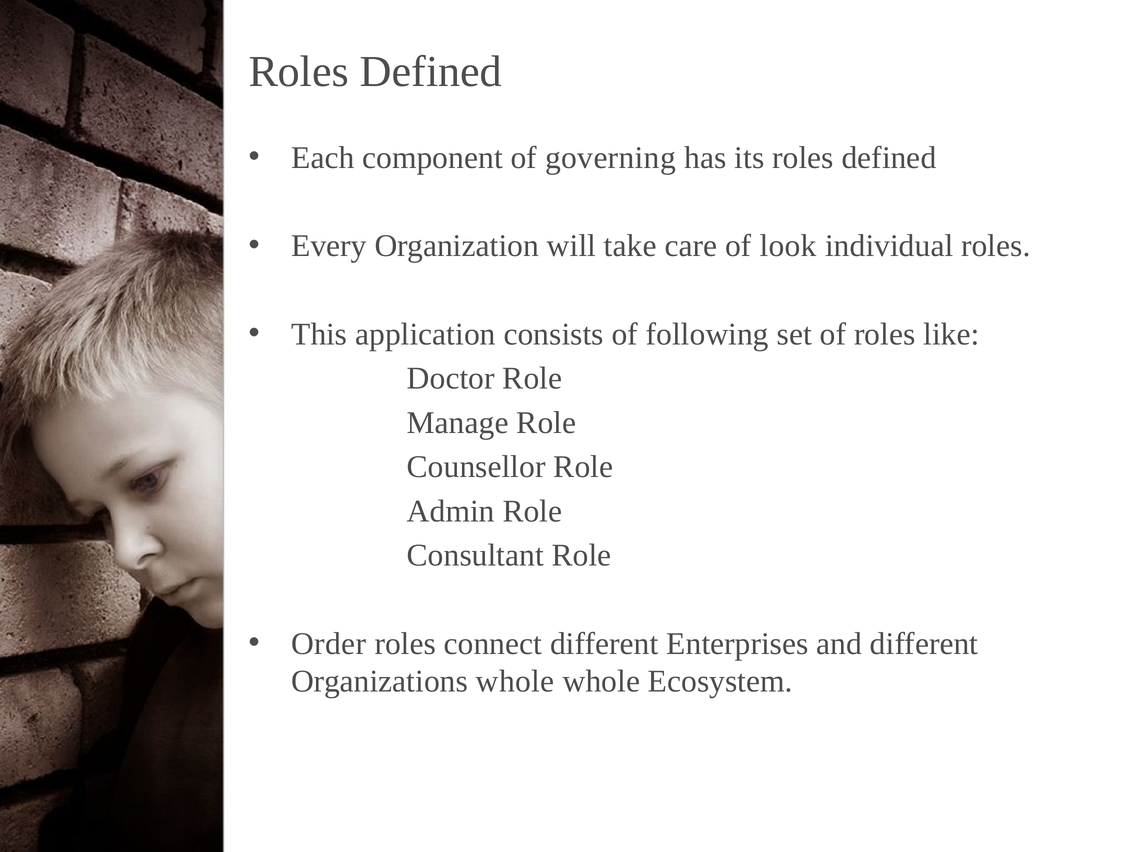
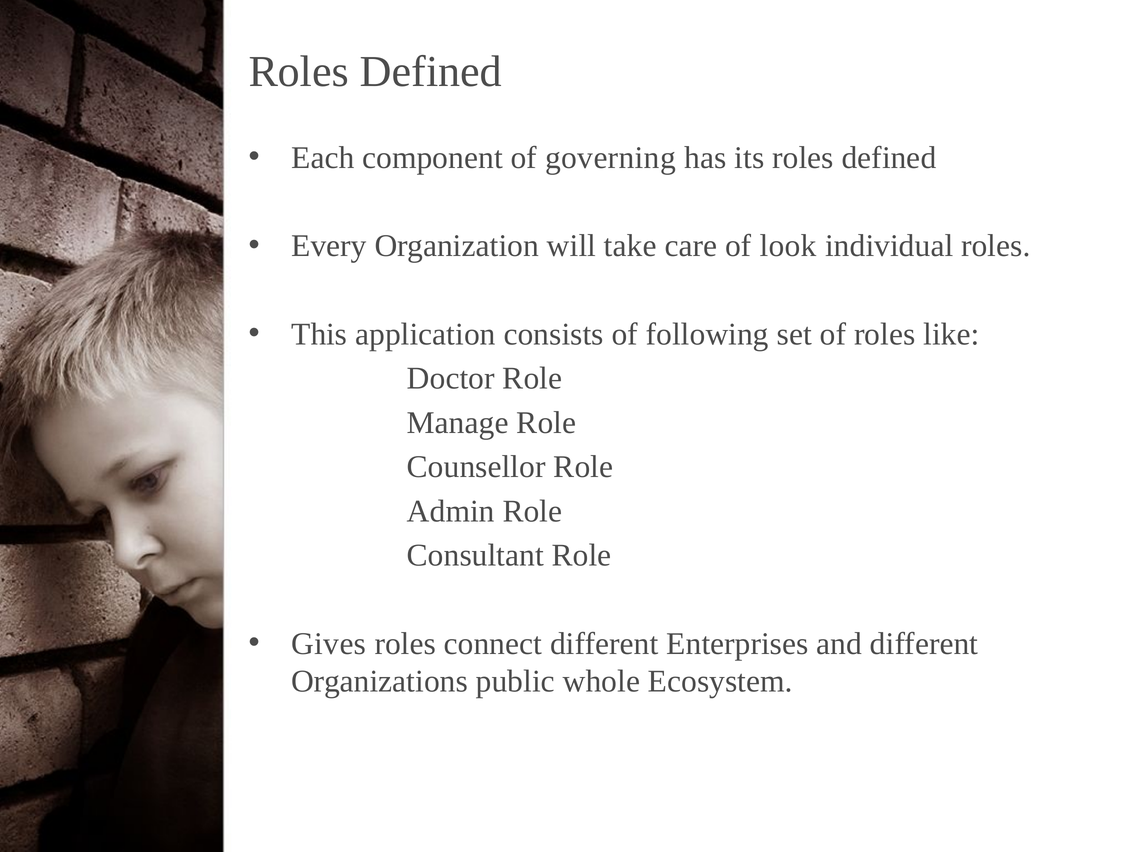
Order: Order -> Gives
Organizations whole: whole -> public
